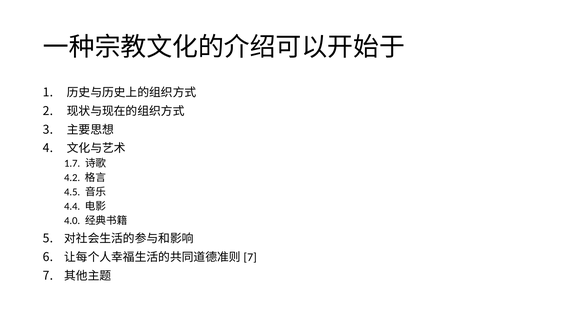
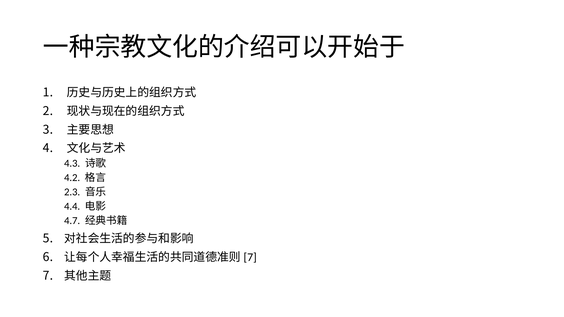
1.7: 1.7 -> 4.3
4.5: 4.5 -> 2.3
4.0: 4.0 -> 4.7
